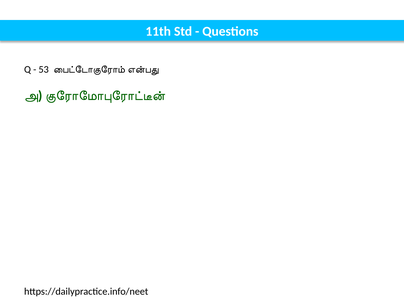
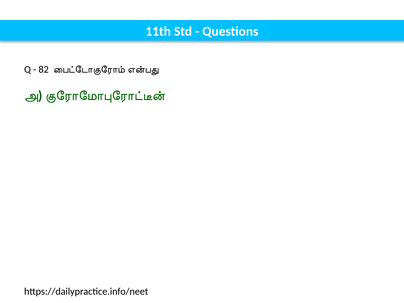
53: 53 -> 82
